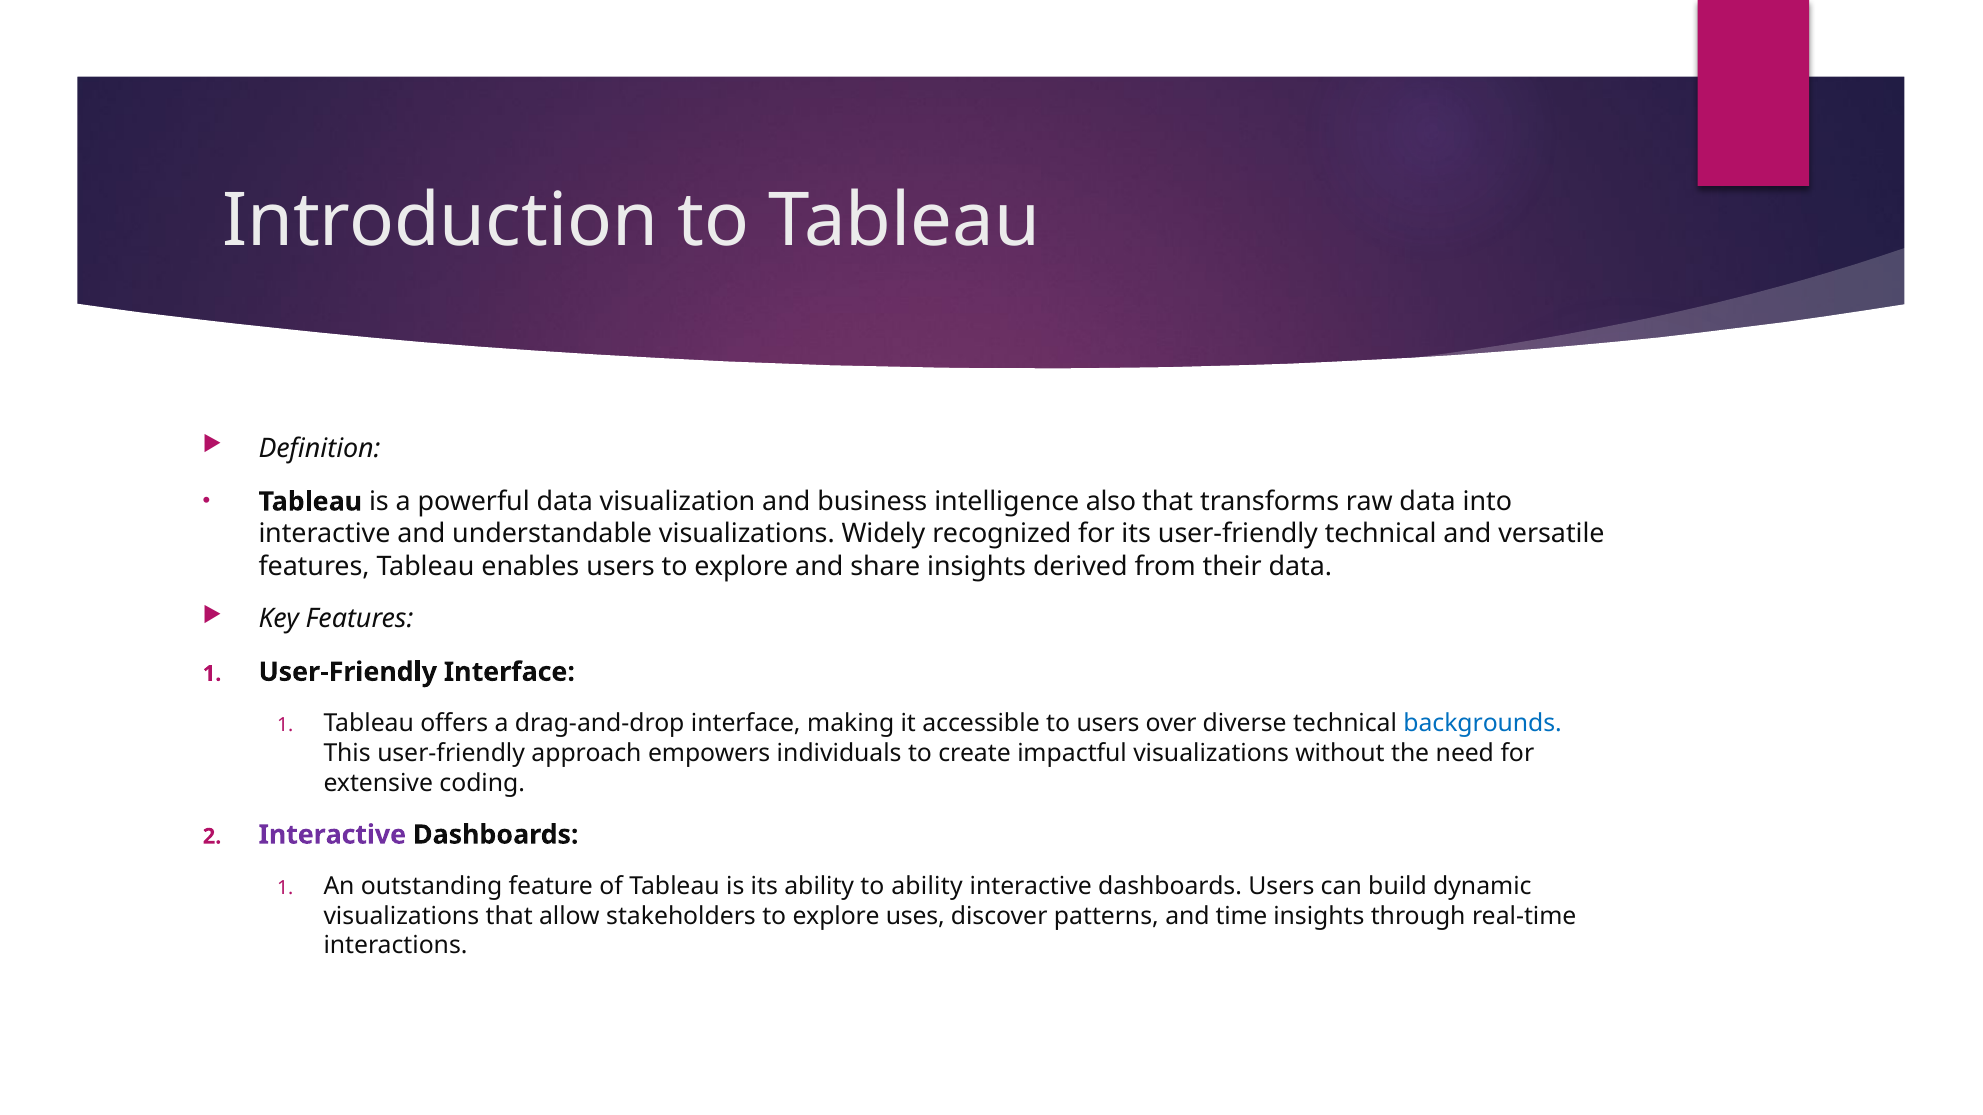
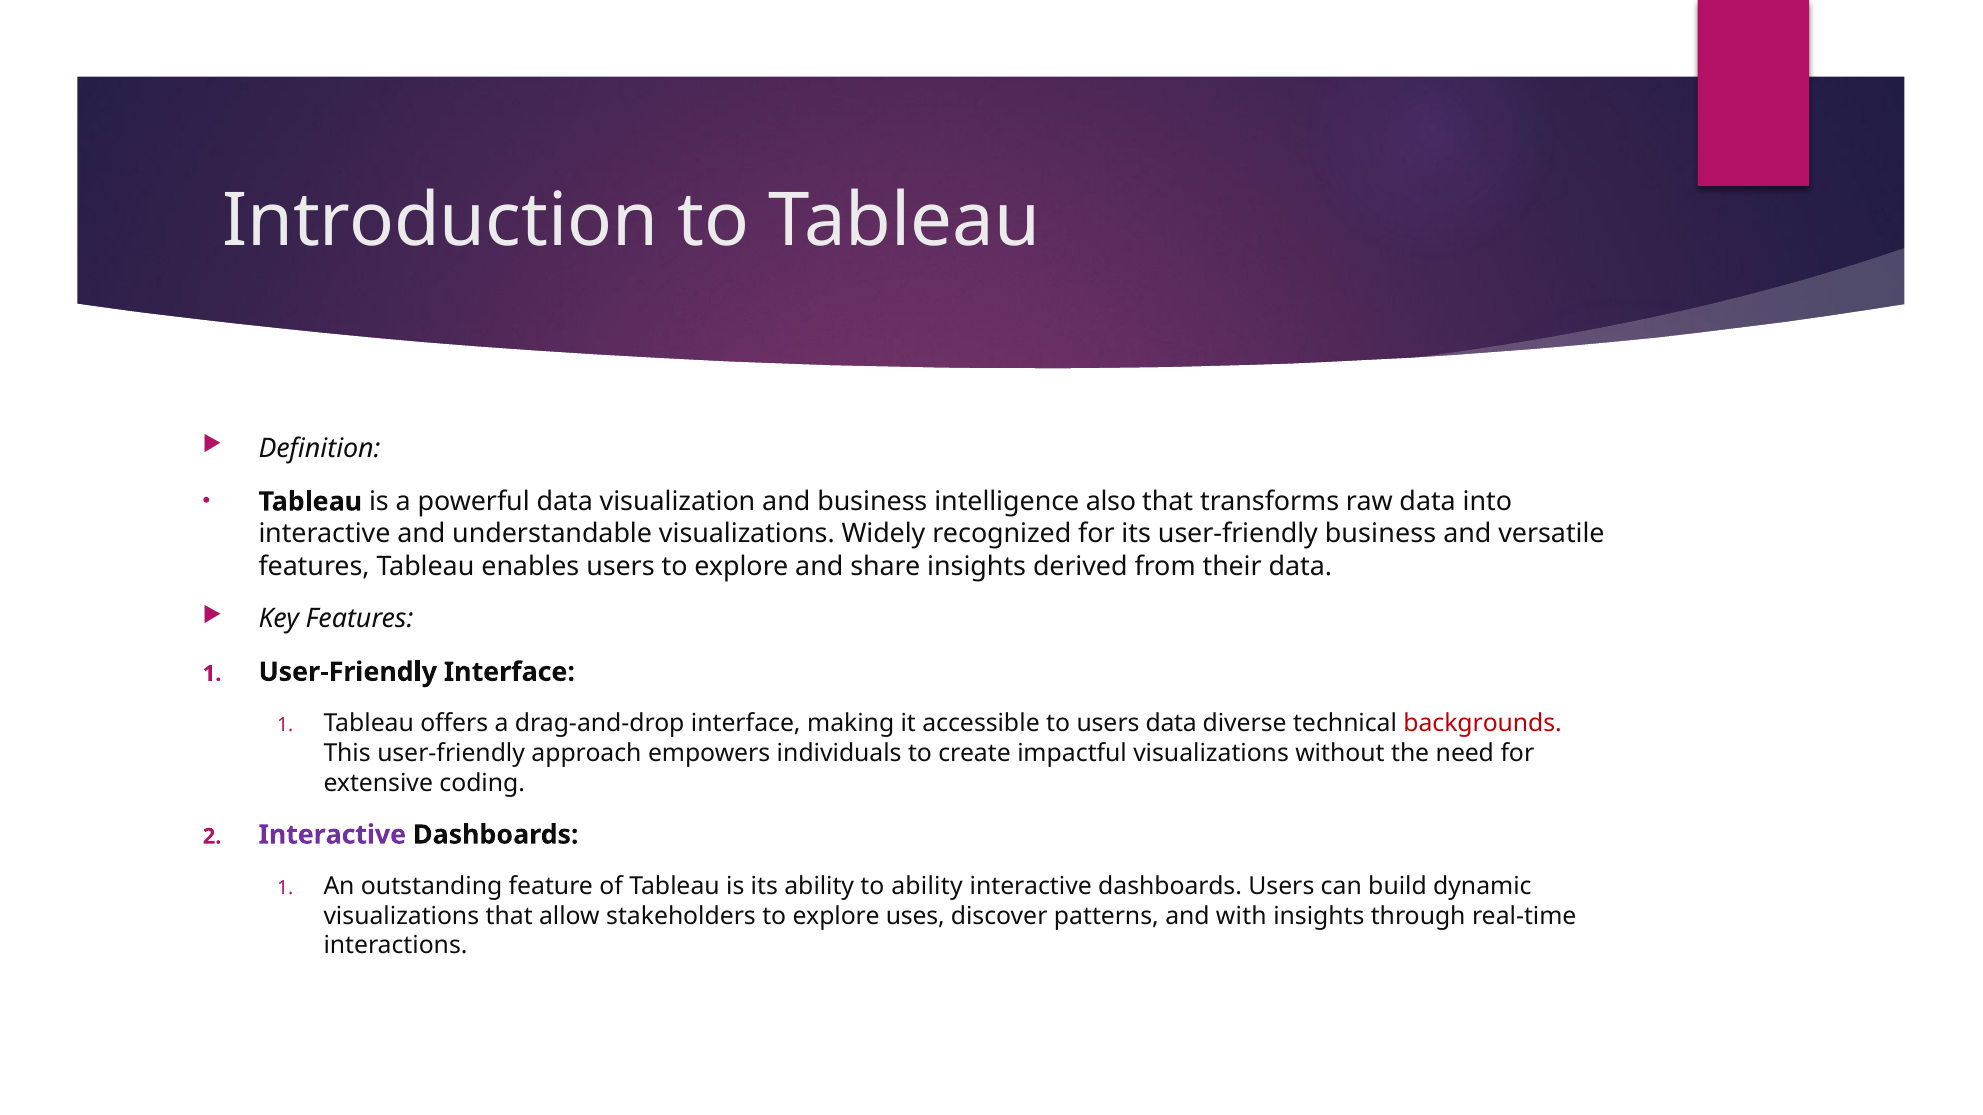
user-friendly technical: technical -> business
users over: over -> data
backgrounds colour: blue -> red
time: time -> with
